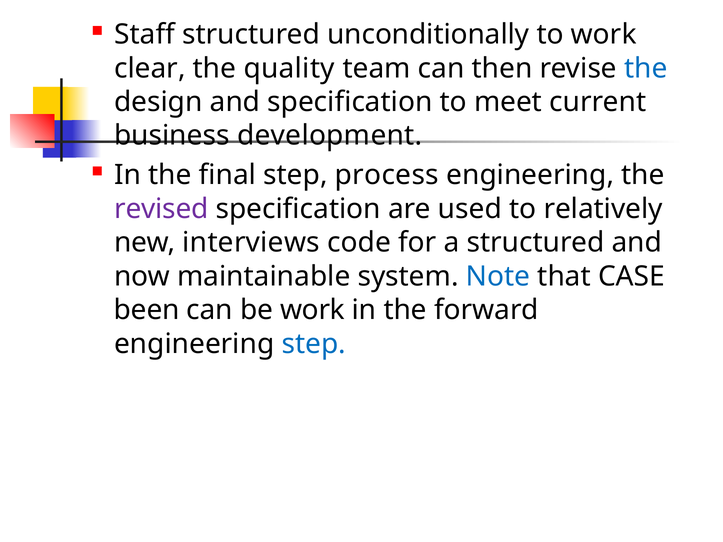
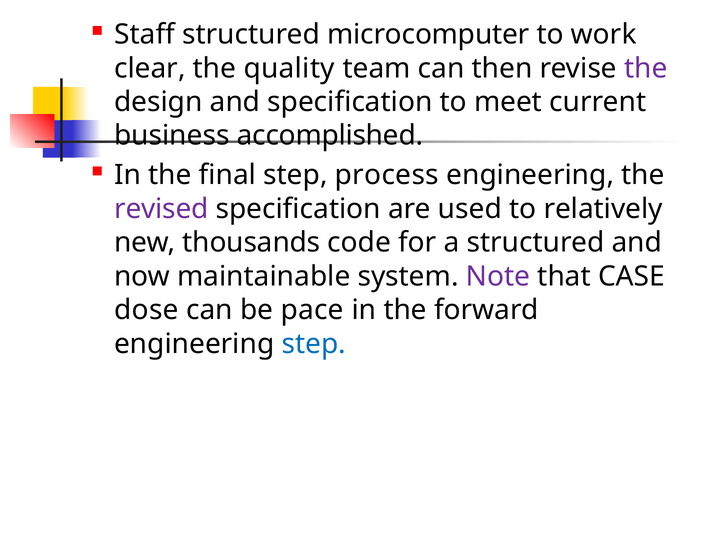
unconditionally: unconditionally -> microcomputer
the at (646, 68) colour: blue -> purple
development: development -> accomplished
interviews: interviews -> thousands
Note colour: blue -> purple
been: been -> dose
be work: work -> pace
